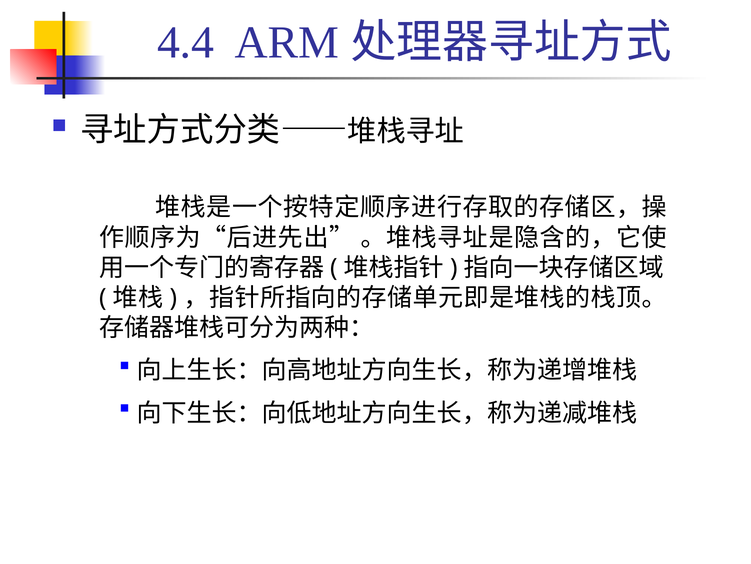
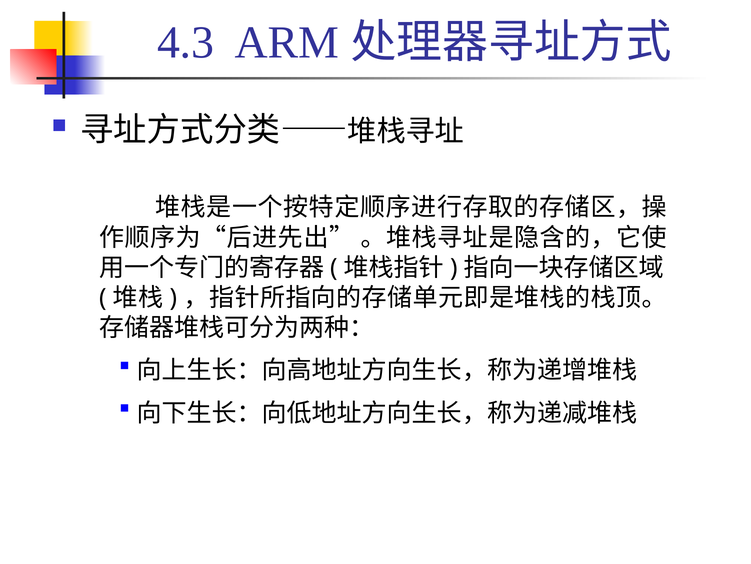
4.4: 4.4 -> 4.3
